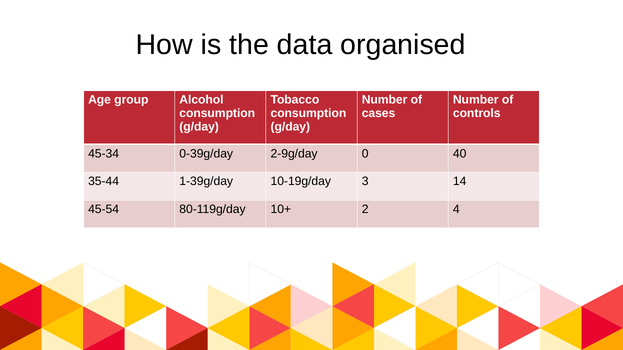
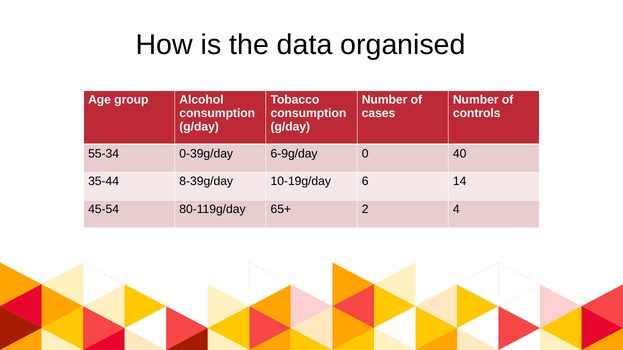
45-34: 45-34 -> 55-34
2-9g/day: 2-9g/day -> 6-9g/day
1-39g/day: 1-39g/day -> 8-39g/day
3: 3 -> 6
10+: 10+ -> 65+
